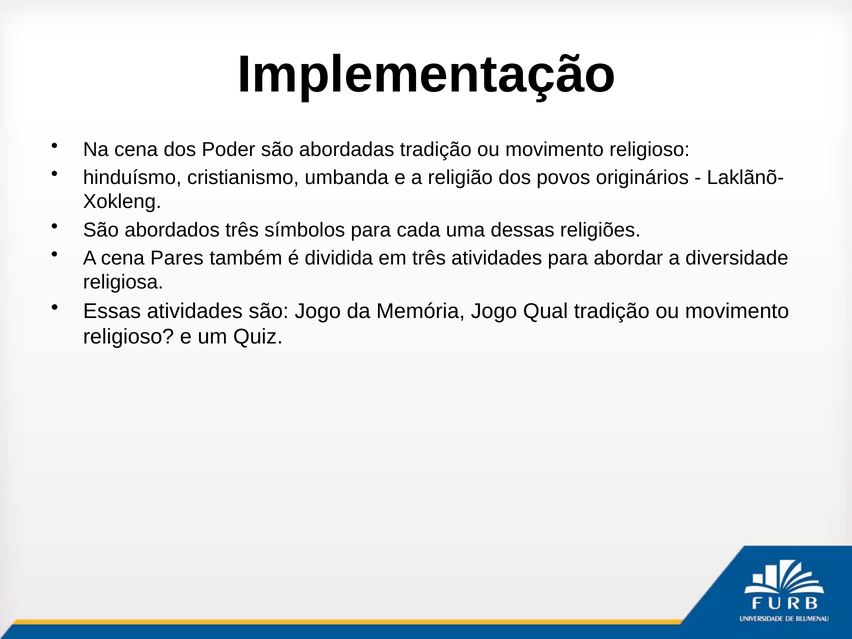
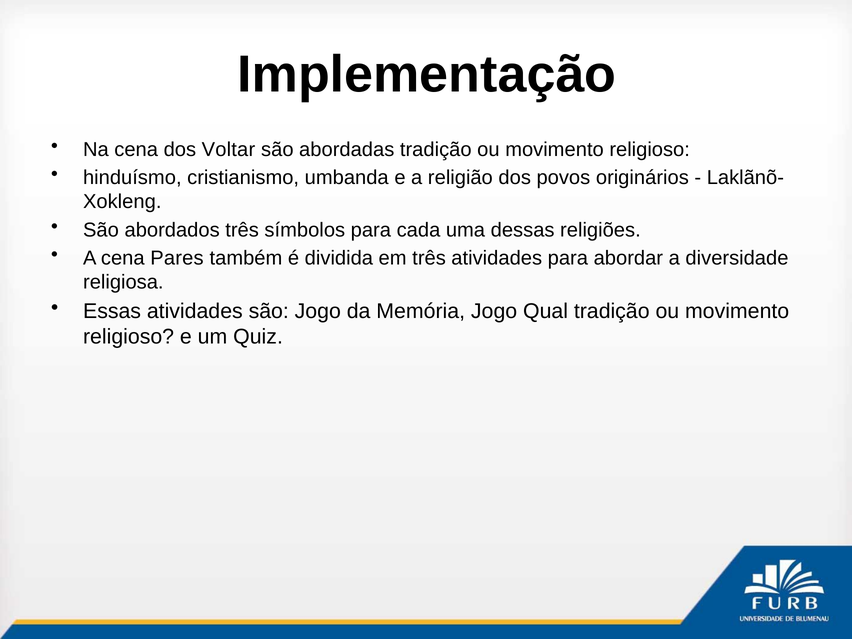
Poder: Poder -> Voltar
